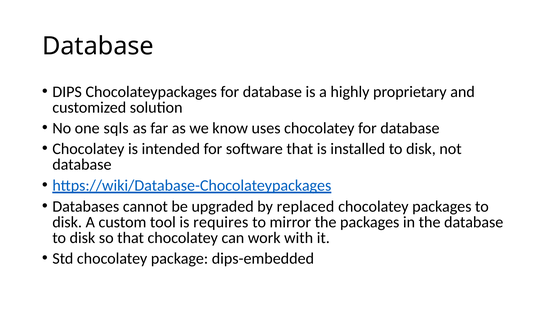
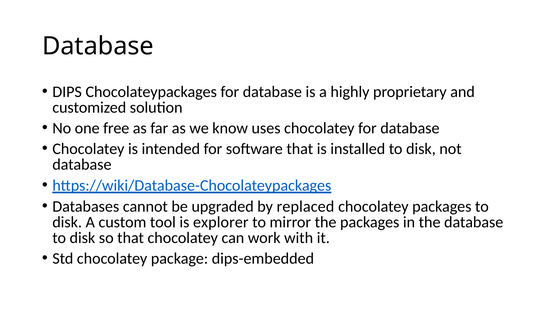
sqls: sqls -> free
requires: requires -> explorer
